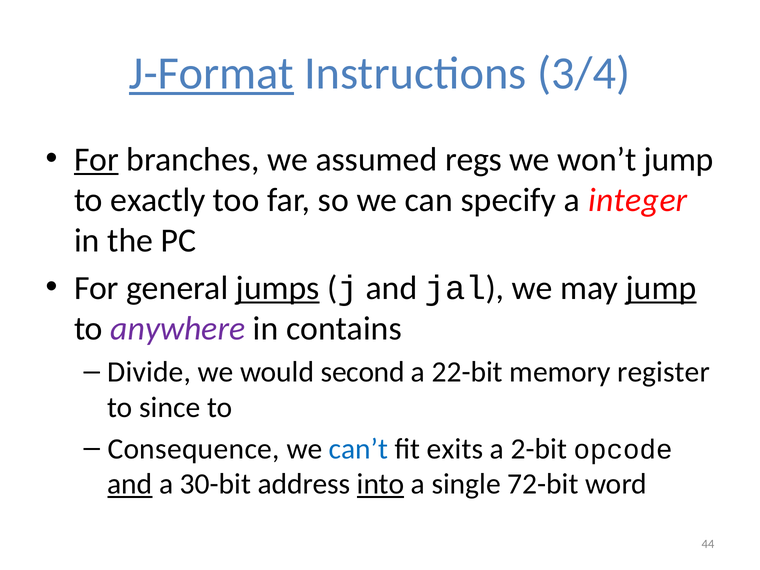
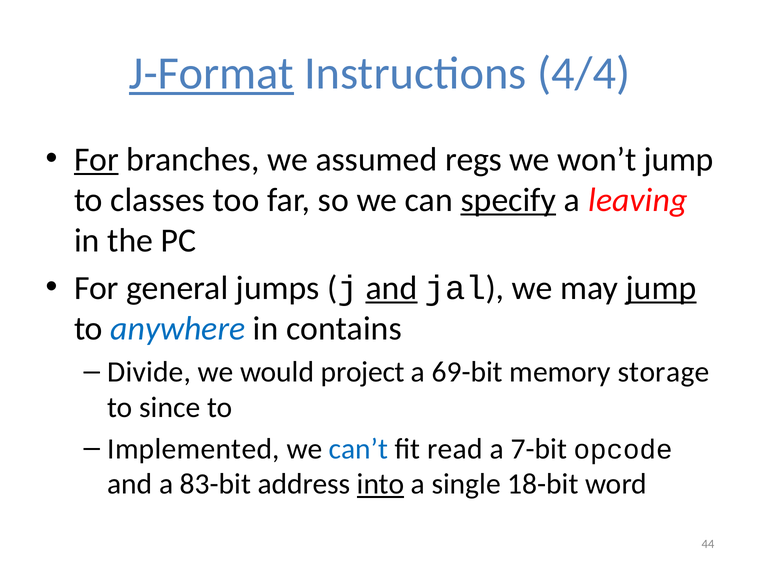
3/4: 3/4 -> 4/4
exactly: exactly -> classes
specify underline: none -> present
integer: integer -> leaving
jumps underline: present -> none
and at (392, 288) underline: none -> present
anywhere colour: purple -> blue
second: second -> project
22-bit: 22-bit -> 69-bit
register: register -> storage
Consequence: Consequence -> Implemented
exits: exits -> read
2-bit: 2-bit -> 7-bit
and at (130, 484) underline: present -> none
30-bit: 30-bit -> 83-bit
72-bit: 72-bit -> 18-bit
